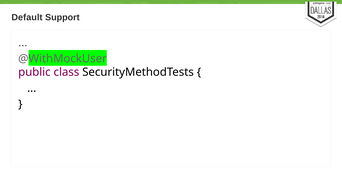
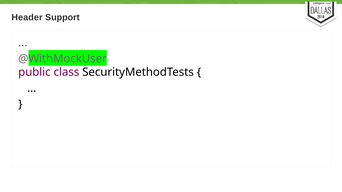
Default: Default -> Header
